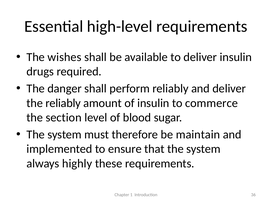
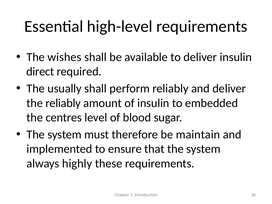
drugs: drugs -> direct
danger: danger -> usually
commerce: commerce -> embedded
section: section -> centres
